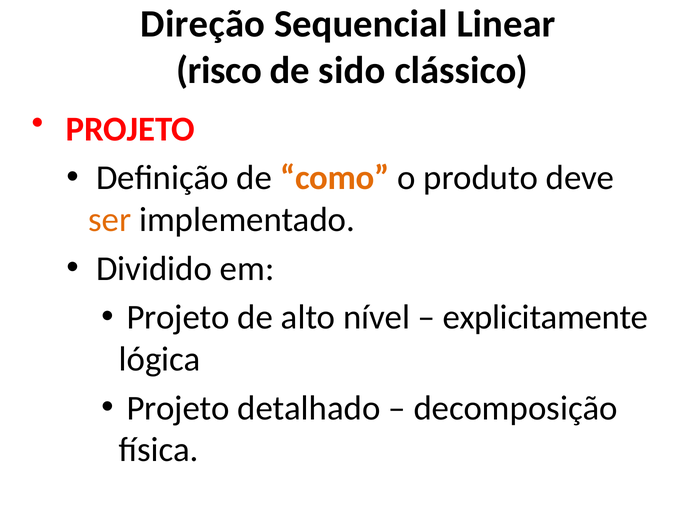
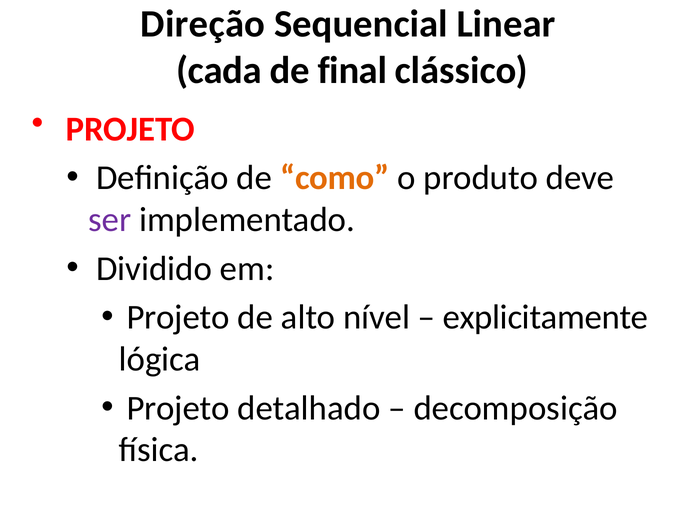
risco: risco -> cada
sido: sido -> final
ser colour: orange -> purple
